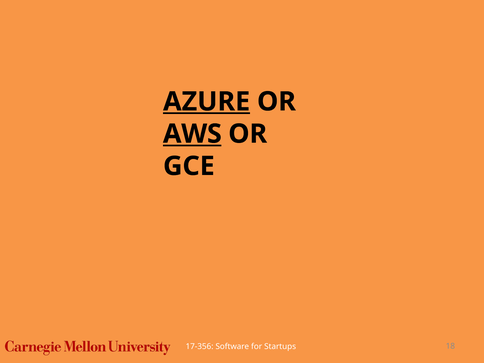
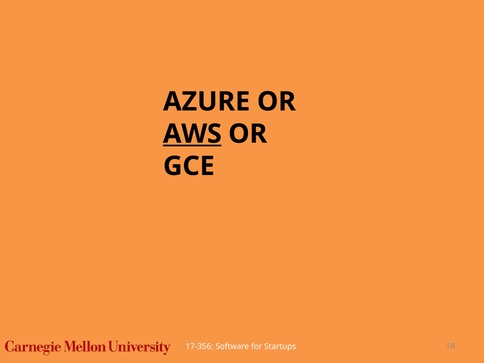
AZURE underline: present -> none
